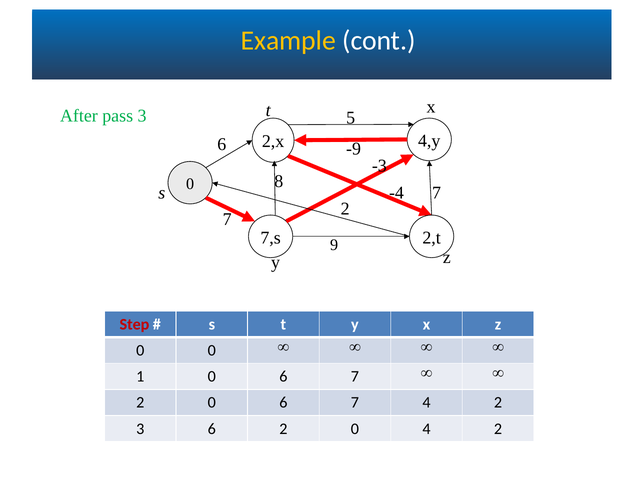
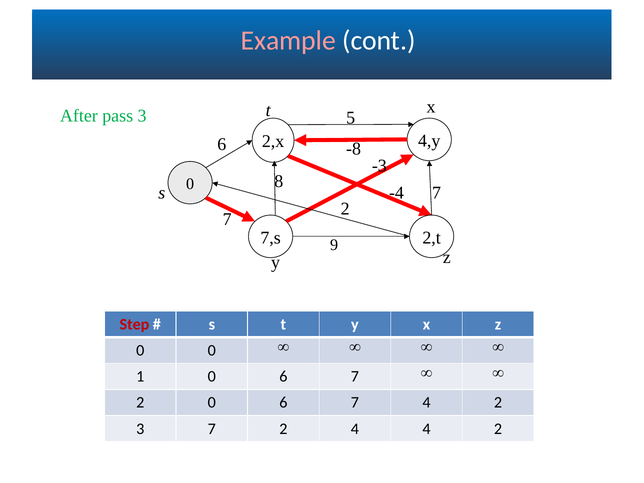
Example colour: yellow -> pink
-9: -9 -> -8
3 6: 6 -> 7
0 at (355, 429): 0 -> 4
